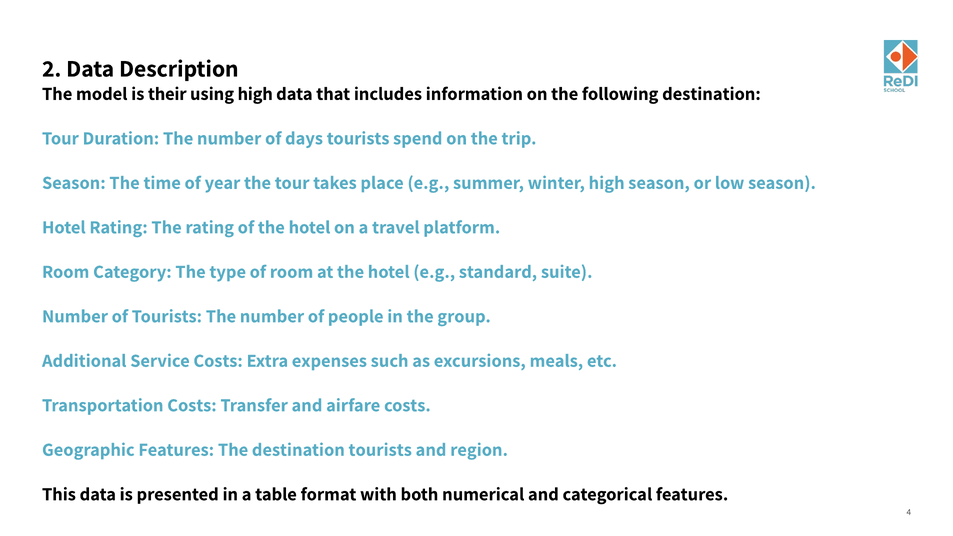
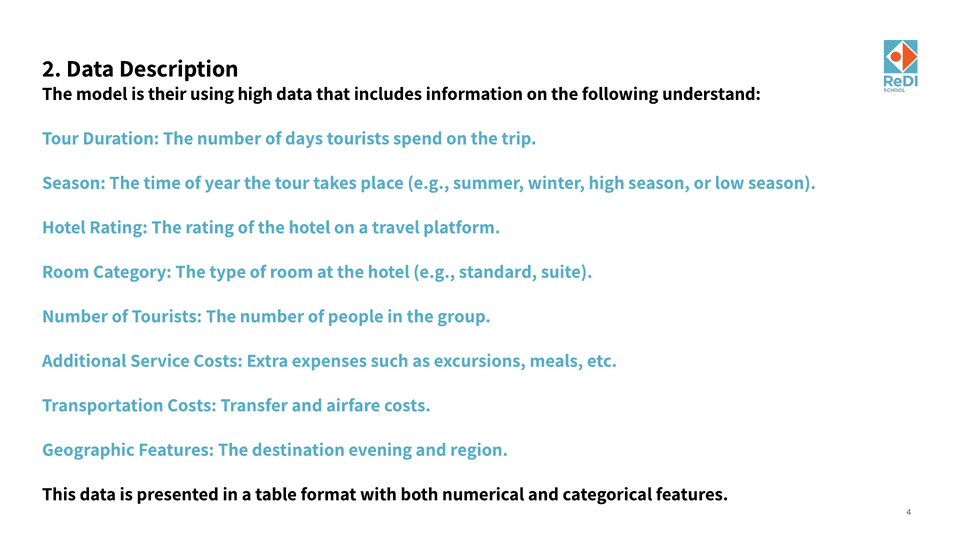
following destination: destination -> understand
destination tourists: tourists -> evening
